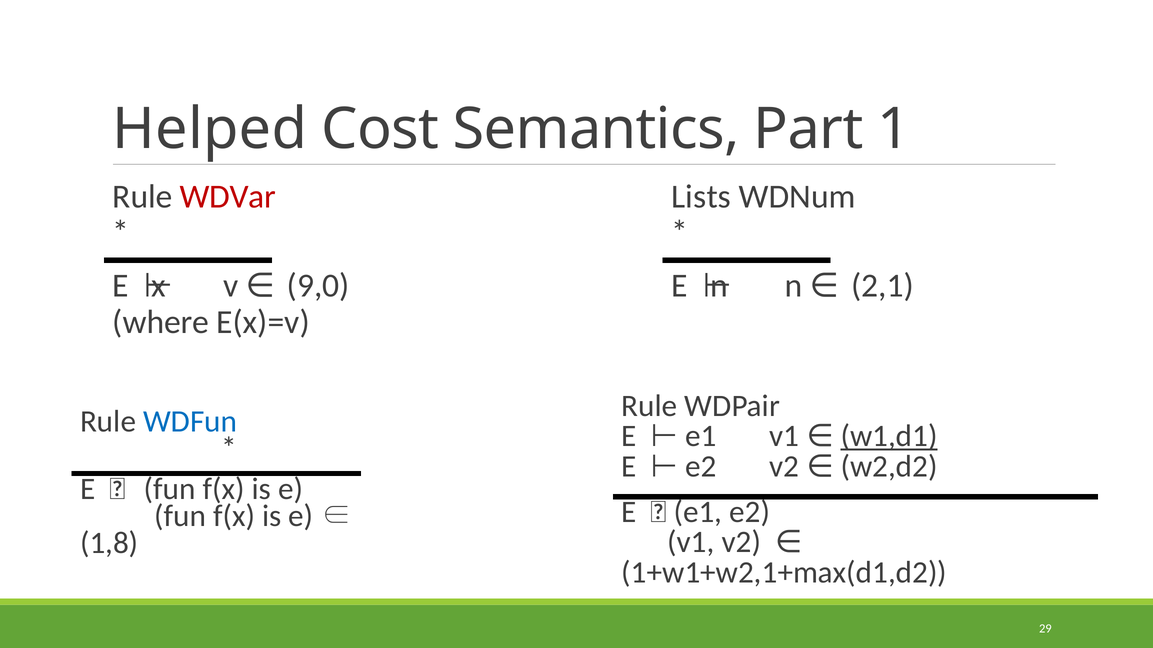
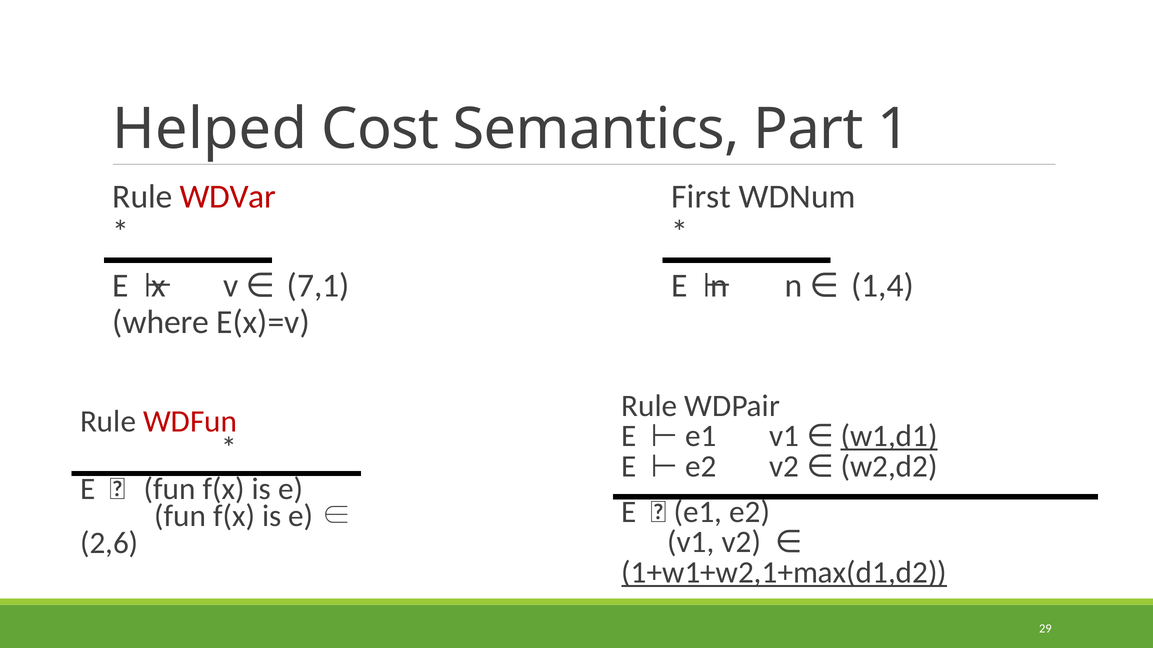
Lists: Lists -> First
2,1: 2,1 -> 1,4
9,0: 9,0 -> 7,1
WDFun colour: blue -> red
1,8: 1,8 -> 2,6
1+w1+w2,1+max(d1,d2 underline: none -> present
